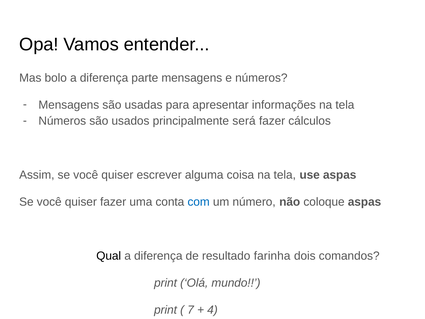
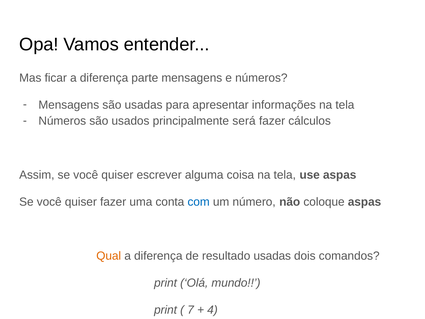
bolo: bolo -> ficar
Qual colour: black -> orange
resultado farinha: farinha -> usadas
